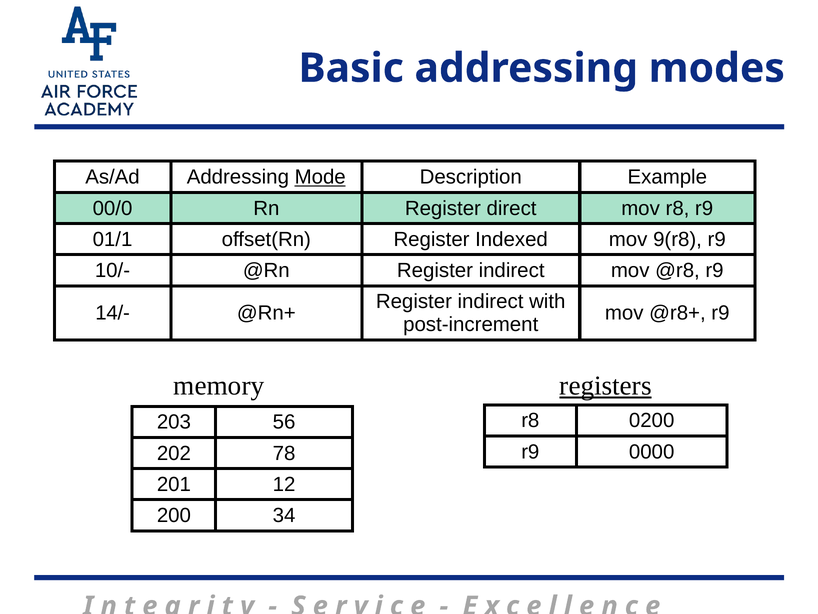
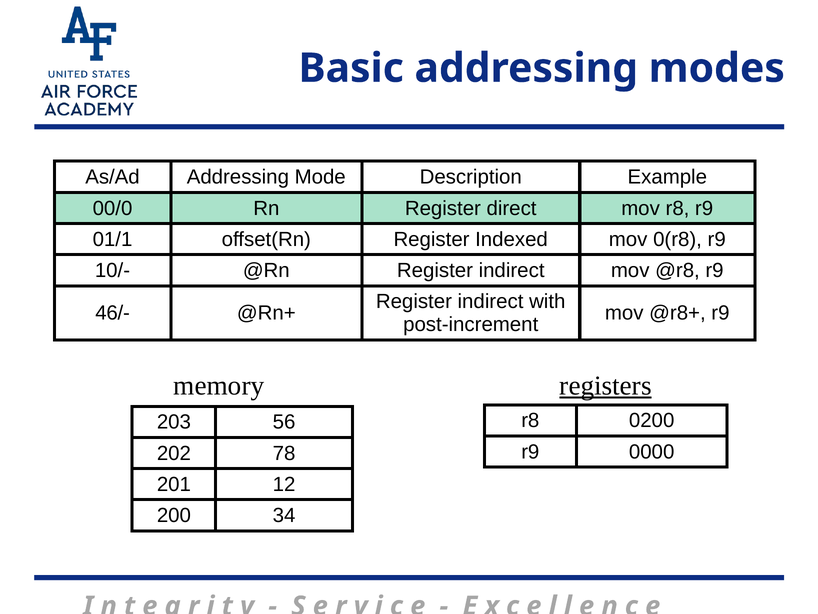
Mode underline: present -> none
9(r8: 9(r8 -> 0(r8
14/-: 14/- -> 46/-
